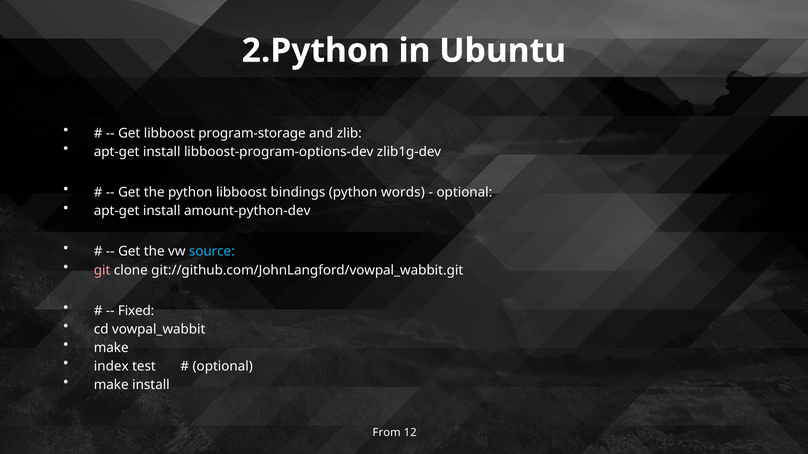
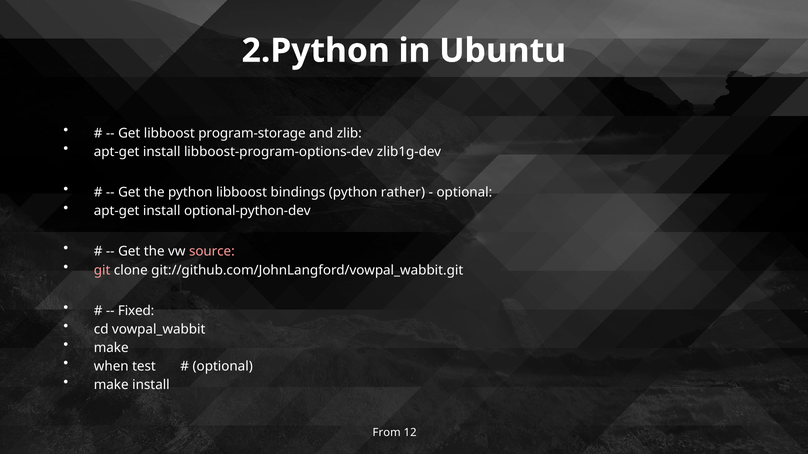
words: words -> rather
amount-python-dev: amount-python-dev -> optional-python-dev
source colour: light blue -> pink
index: index -> when
